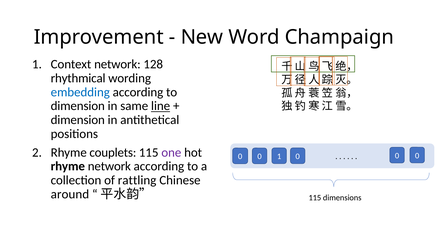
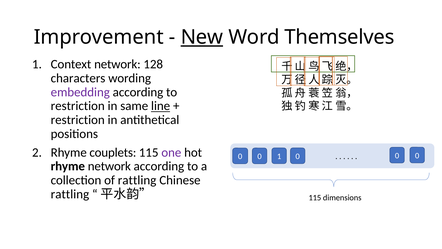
New underline: none -> present
Champaign: Champaign -> Themselves
rhythmical: rhythmical -> characters
embedding colour: blue -> purple
dimension at (78, 106): dimension -> restriction
dimension at (78, 120): dimension -> restriction
around at (70, 194): around -> rattling
